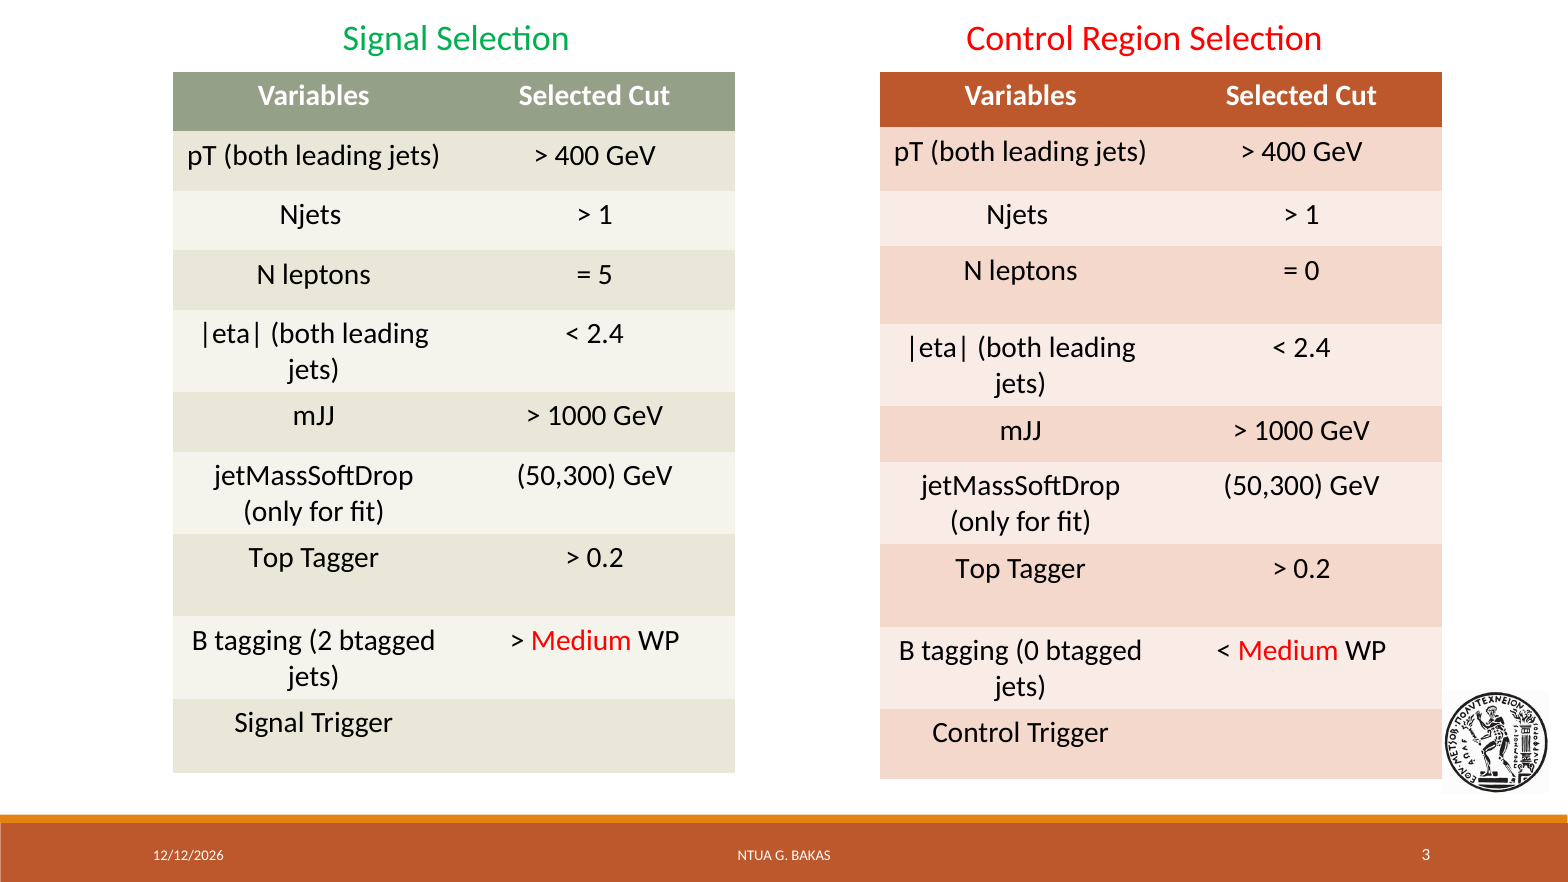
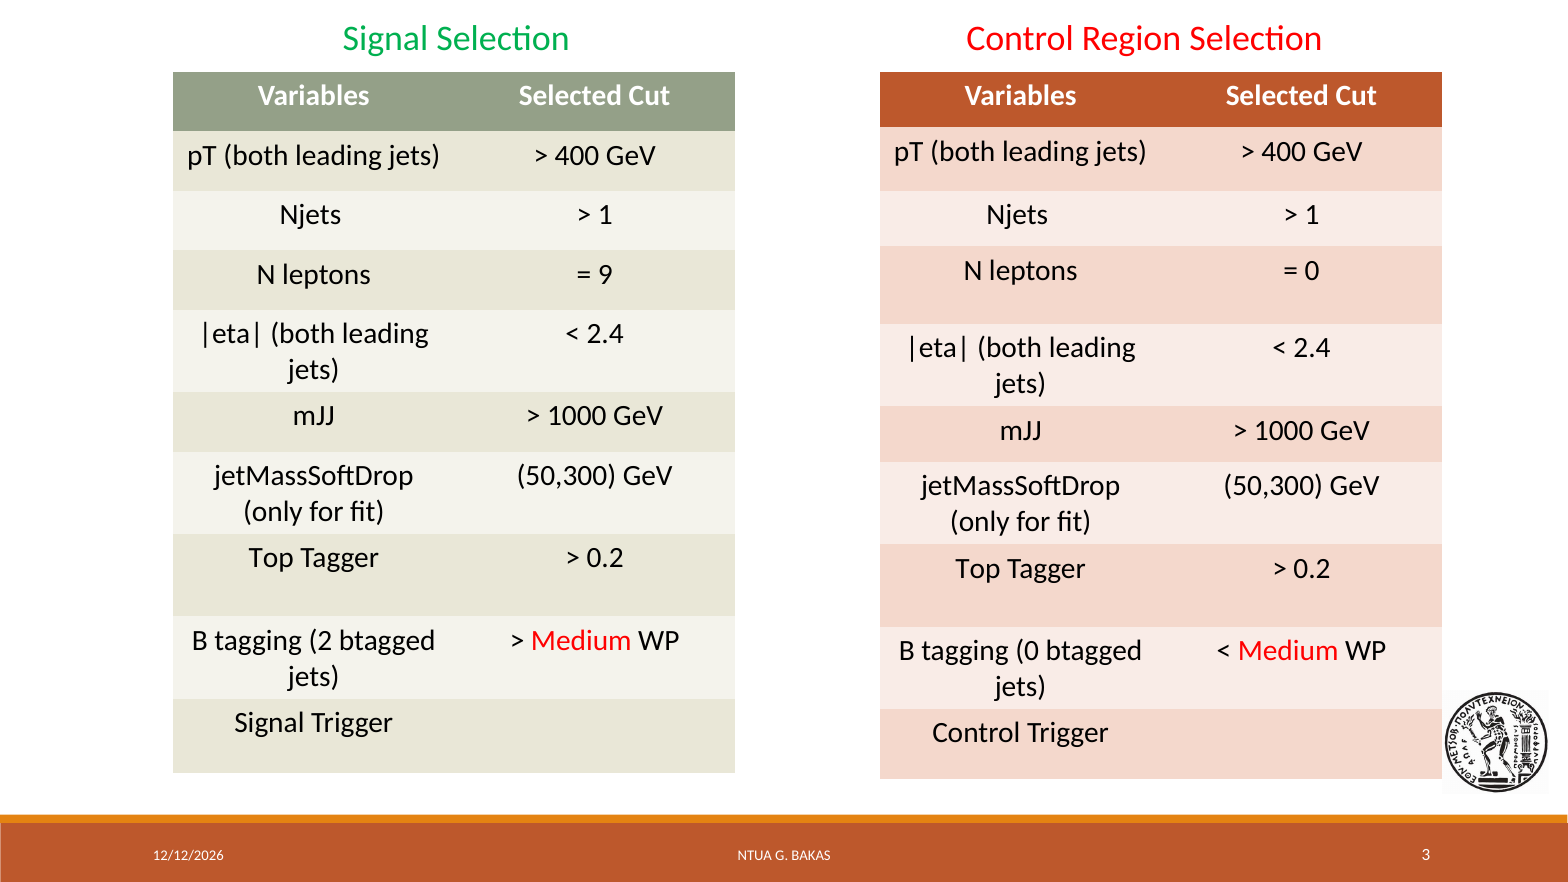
5: 5 -> 9
